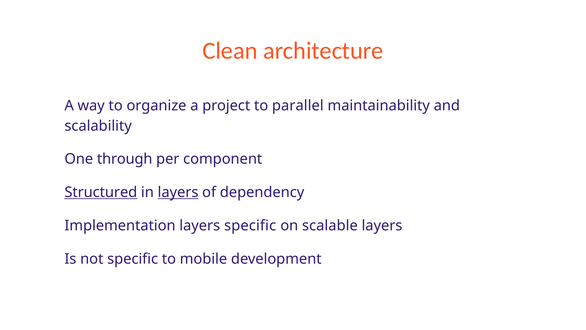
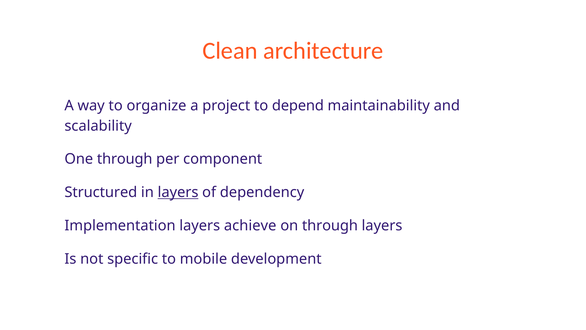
parallel: parallel -> depend
Structured underline: present -> none
layers specific: specific -> achieve
on scalable: scalable -> through
